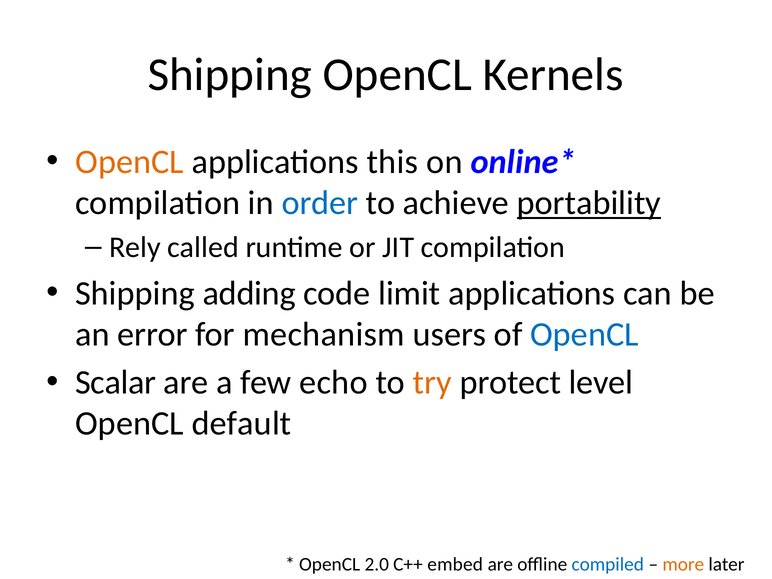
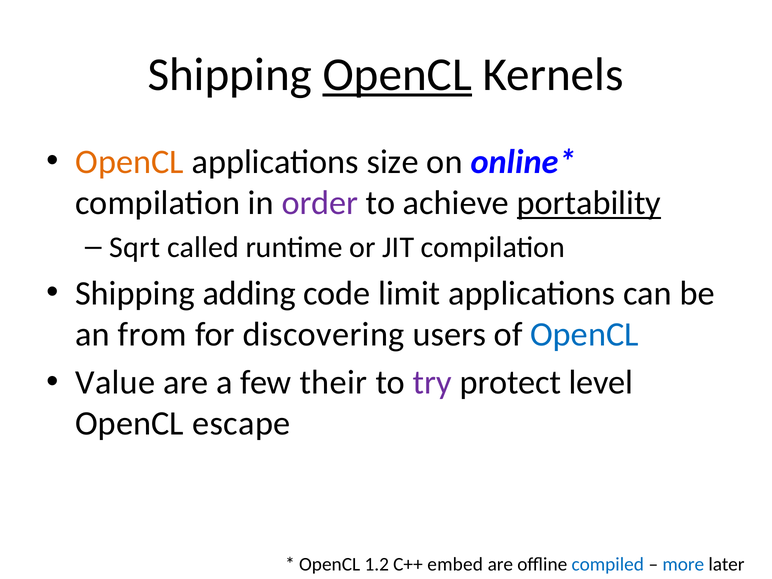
OpenCL at (397, 75) underline: none -> present
this: this -> size
order colour: blue -> purple
Rely: Rely -> Sqrt
error: error -> from
mechanism: mechanism -> discovering
Scalar: Scalar -> Value
echo: echo -> their
try colour: orange -> purple
default: default -> escape
2.0: 2.0 -> 1.2
more colour: orange -> blue
